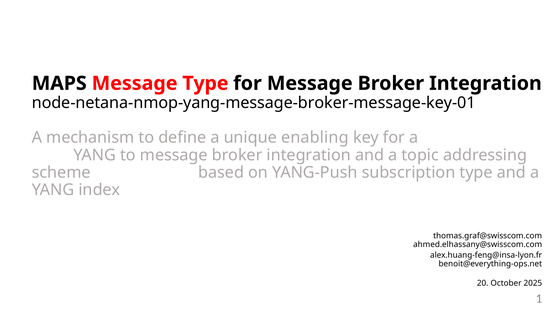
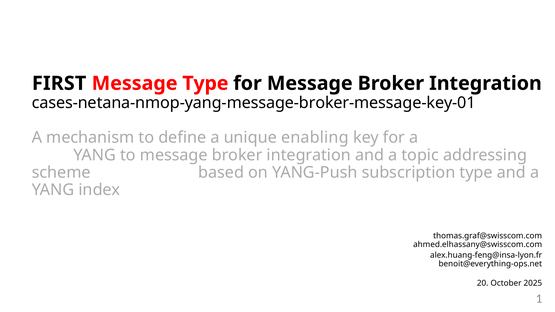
MAPS: MAPS -> FIRST
node-netana-nmop-yang-message-broker-message-key-01: node-netana-nmop-yang-message-broker-message-key-01 -> cases-netana-nmop-yang-message-broker-message-key-01
